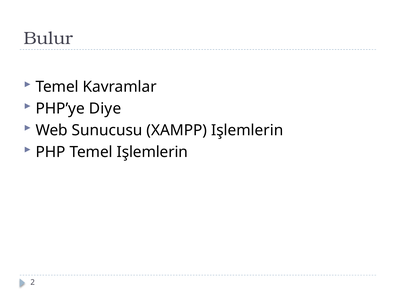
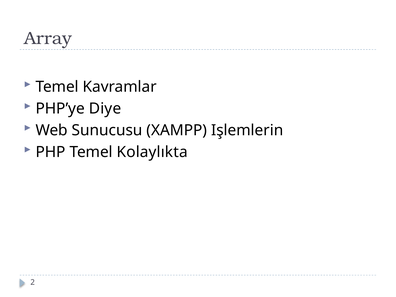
Bulur: Bulur -> Array
Temel Işlemlerin: Işlemlerin -> Kolaylıkta
